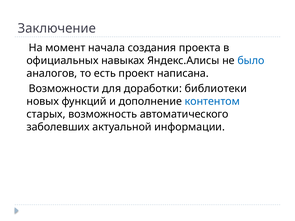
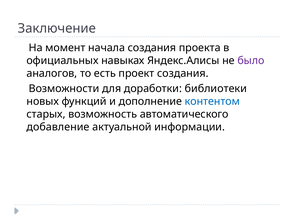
было colour: blue -> purple
проект написана: написана -> создания
заболевших: заболевших -> добавление
